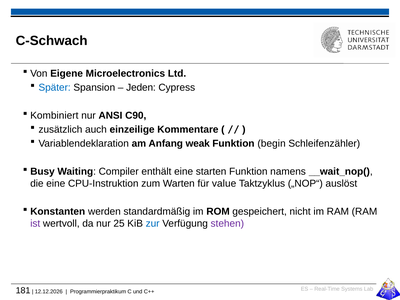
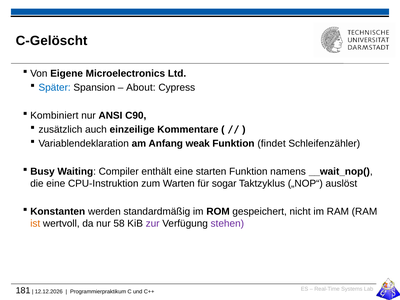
C-Schwach: C-Schwach -> C-Gelöscht
Jeden: Jeden -> About
begin: begin -> findet
value: value -> sogar
ist colour: purple -> orange
25: 25 -> 58
zur colour: blue -> purple
